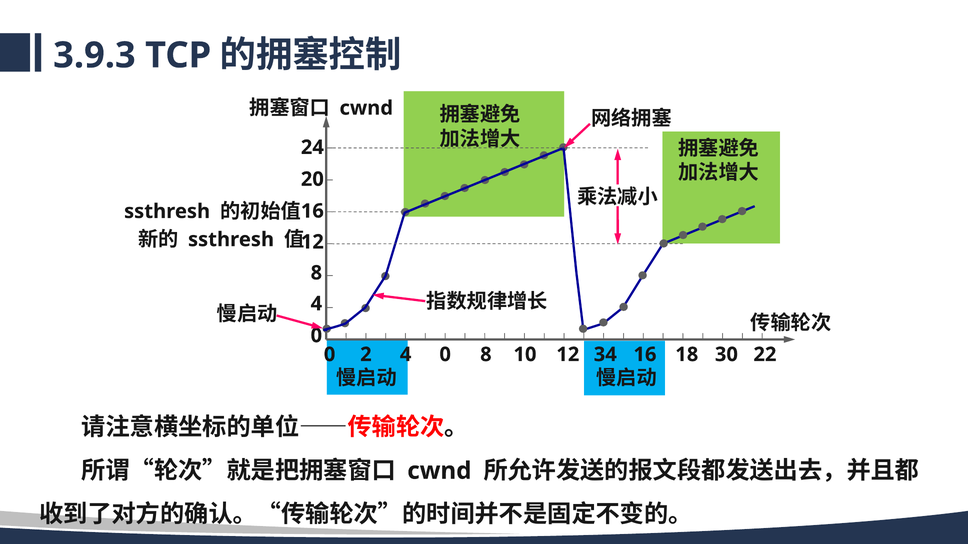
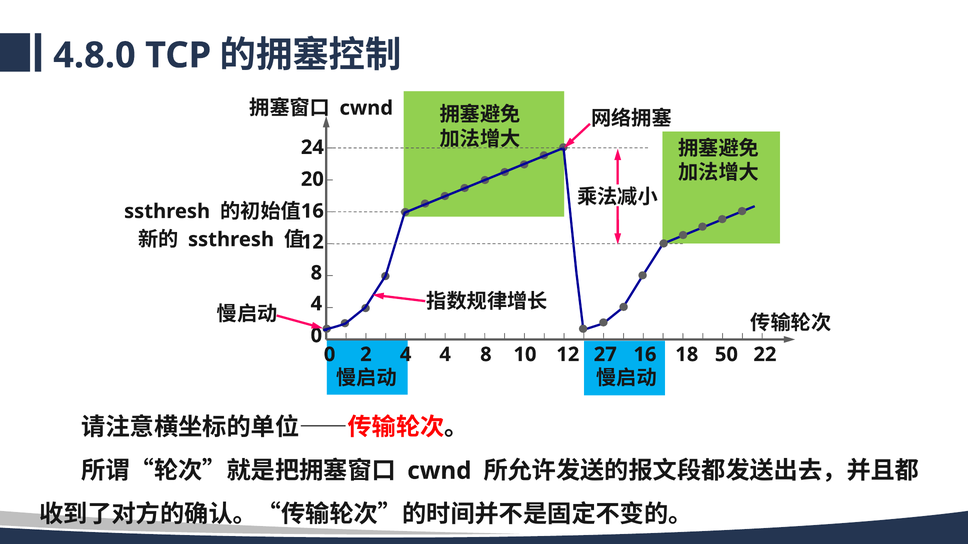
3.9.3: 3.9.3 -> 4.8.0
4 0: 0 -> 4
34: 34 -> 27
30: 30 -> 50
